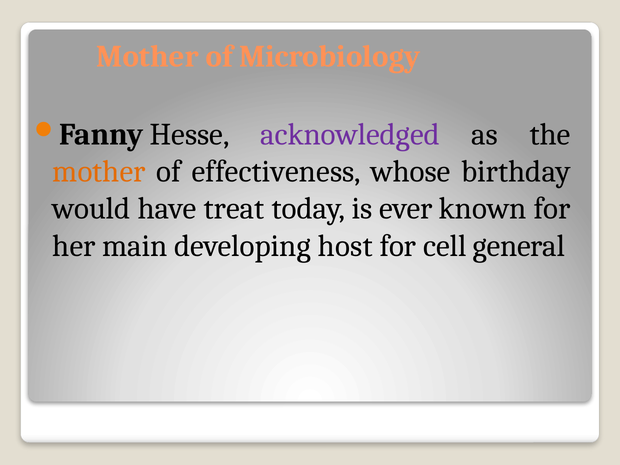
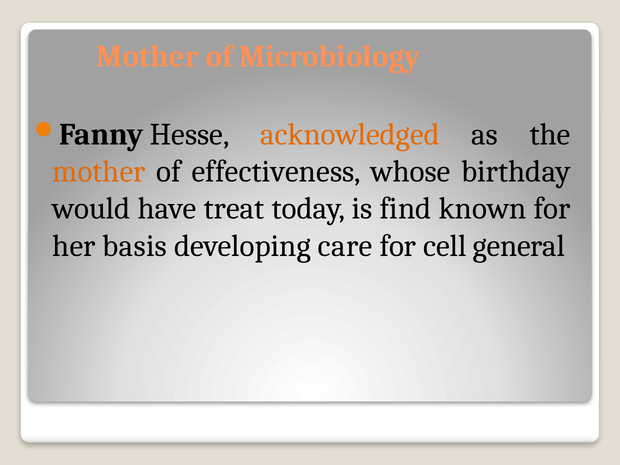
acknowledged colour: purple -> orange
ever: ever -> find
main: main -> basis
host: host -> care
